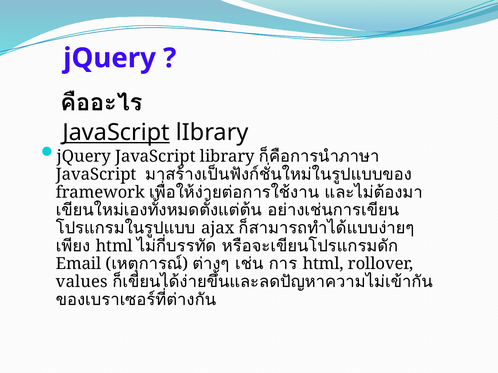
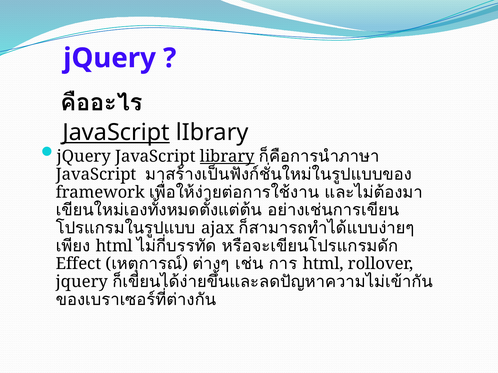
library at (227, 157) underline: none -> present
Email: Email -> Effect
values at (82, 282): values -> jquery
